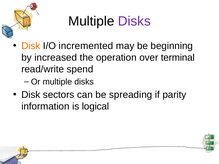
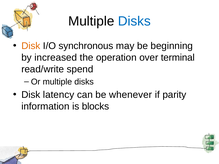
Disks at (134, 21) colour: purple -> blue
incremented: incremented -> synchronous
sectors: sectors -> latency
spreading: spreading -> whenever
logical: logical -> blocks
